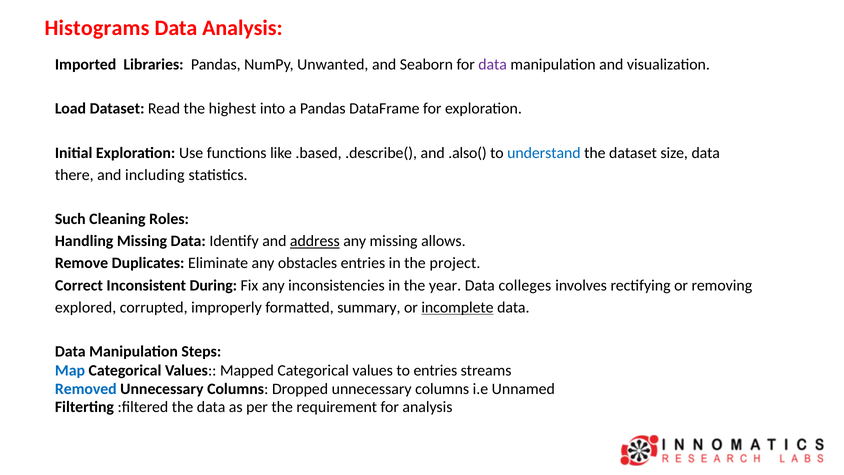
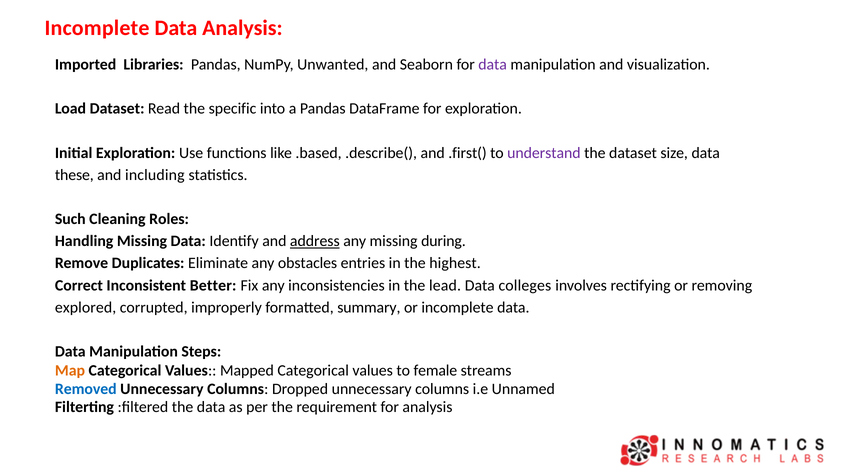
Histograms at (97, 28): Histograms -> Incomplete
highest: highest -> specific
.also(: .also( -> .first(
understand colour: blue -> purple
there: there -> these
allows: allows -> during
project: project -> highest
During: During -> Better
year: year -> lead
incomplete at (457, 307) underline: present -> none
Map colour: blue -> orange
to entries: entries -> female
